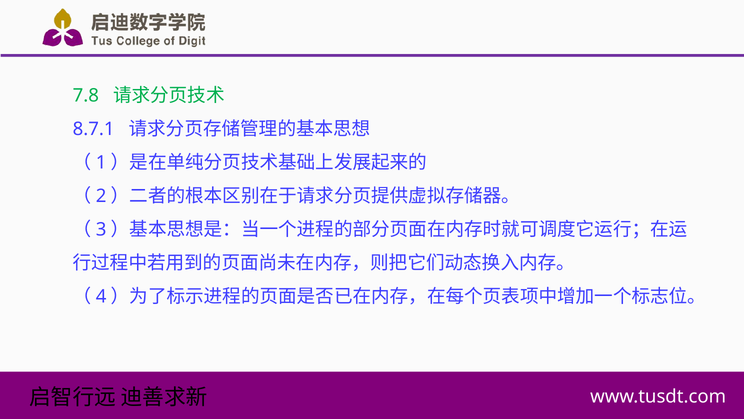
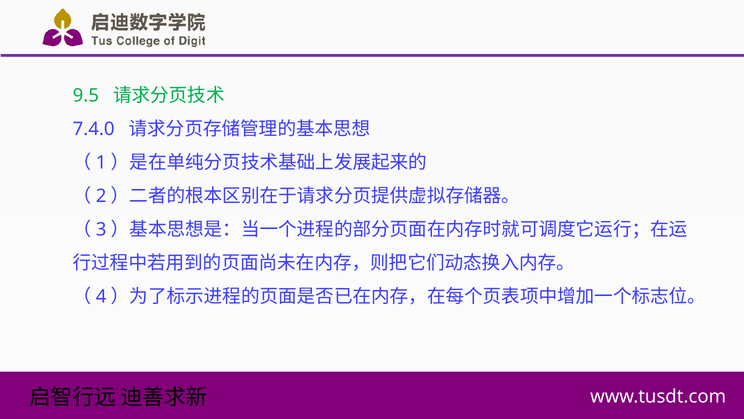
7.8: 7.8 -> 9.5
8.7.1: 8.7.1 -> 7.4.0
